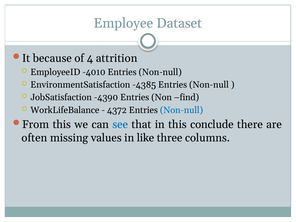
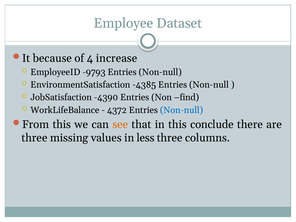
attrition: attrition -> increase
-4010: -4010 -> -9793
see colour: blue -> orange
often at (34, 138): often -> three
like: like -> less
